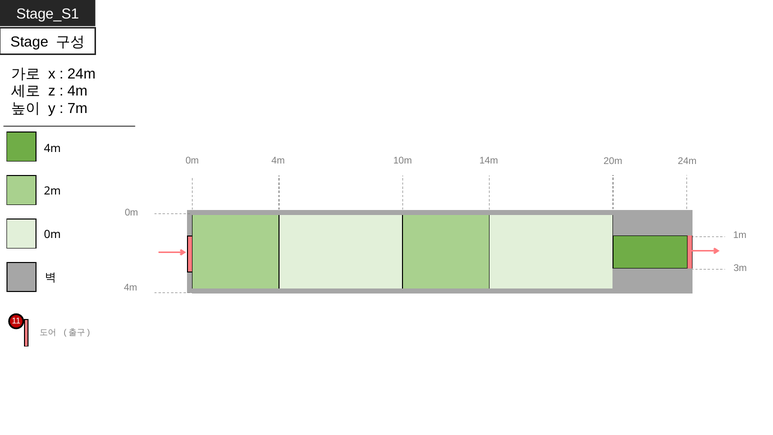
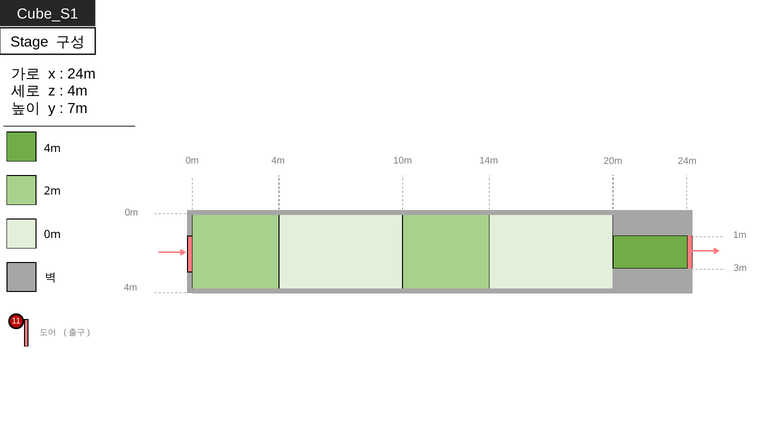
Stage_S1: Stage_S1 -> Cube_S1
